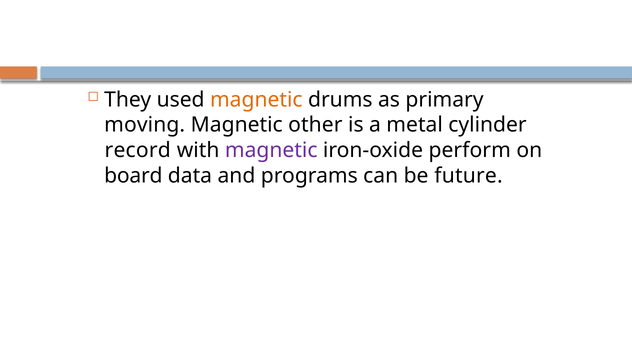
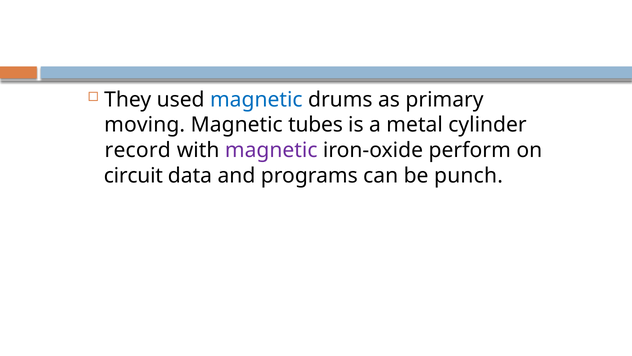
magnetic at (256, 99) colour: orange -> blue
other: other -> tubes
board: board -> circuit
future: future -> punch
